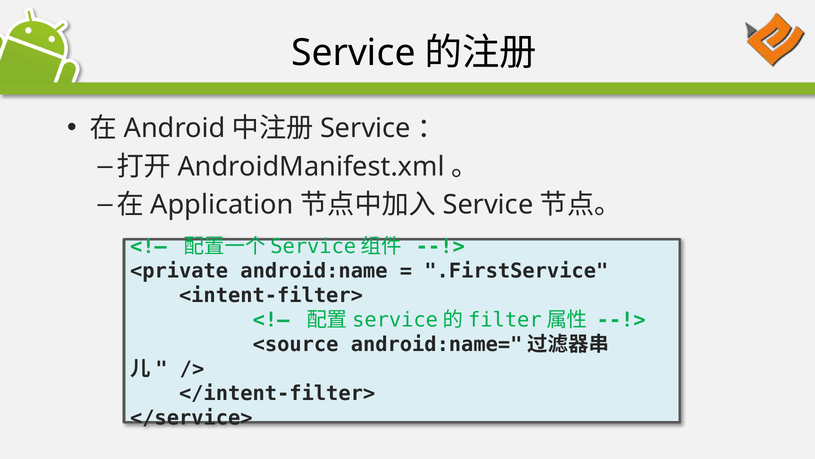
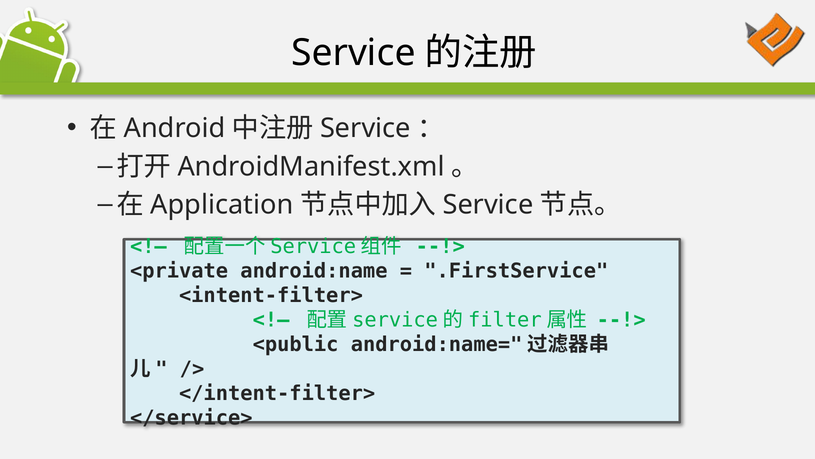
<source: <source -> <public
